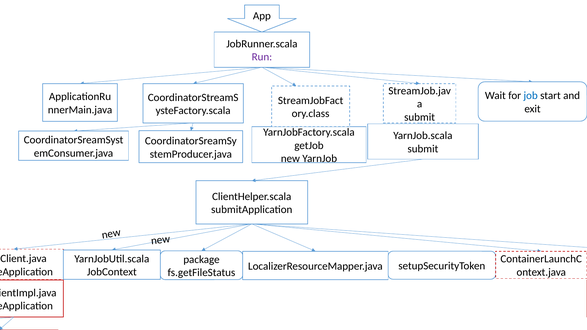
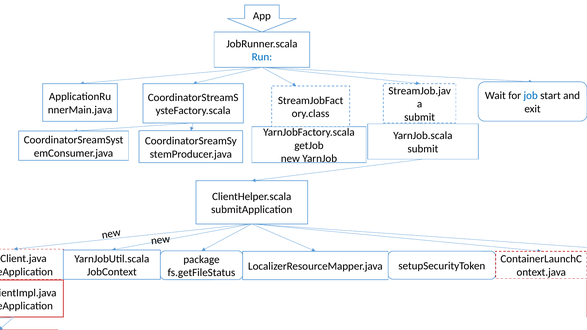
Run colour: purple -> blue
